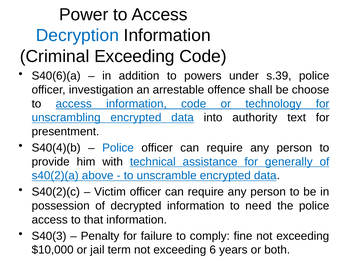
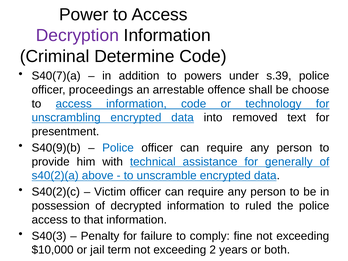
Decryption colour: blue -> purple
Criminal Exceeding: Exceeding -> Determine
S40(6)(a: S40(6)(a -> S40(7)(a
investigation: investigation -> proceedings
authority: authority -> removed
S40(4)(b: S40(4)(b -> S40(9)(b
need: need -> ruled
6: 6 -> 2
